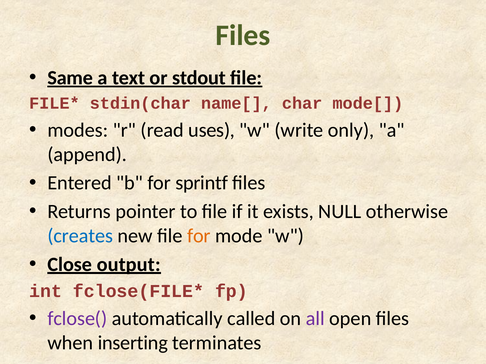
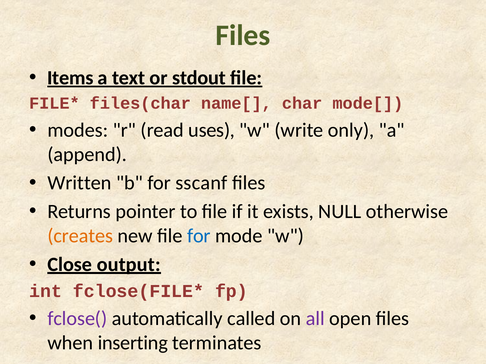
Same: Same -> Items
stdin(char: stdin(char -> files(char
Entered: Entered -> Written
sprintf: sprintf -> sscanf
creates colour: blue -> orange
for at (199, 236) colour: orange -> blue
